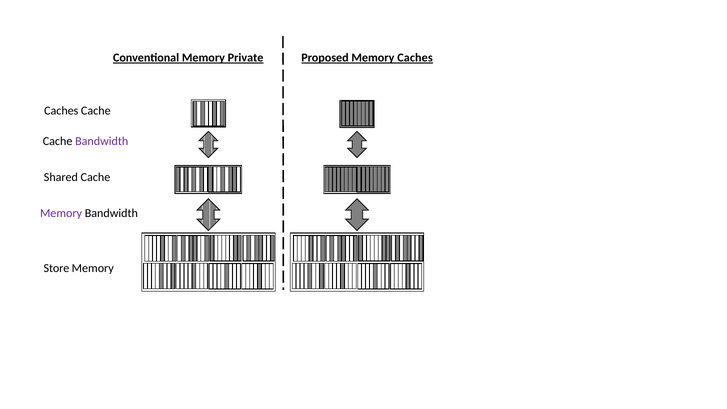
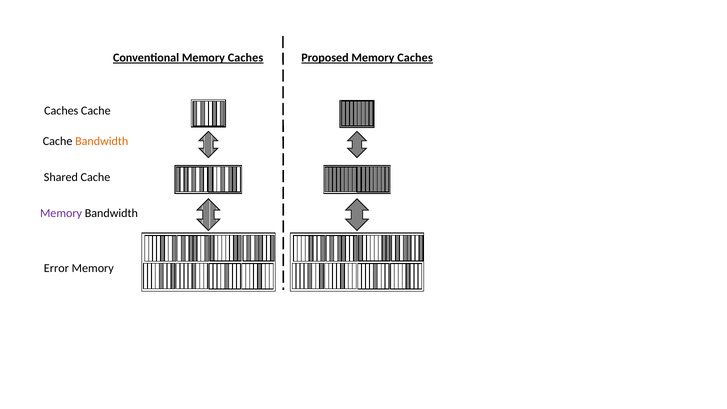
Conventional Memory Private: Private -> Caches
Bandwidth at (102, 141) colour: purple -> orange
Store: Store -> Error
